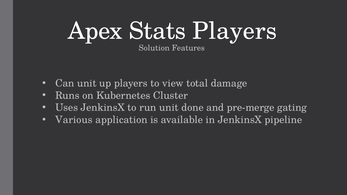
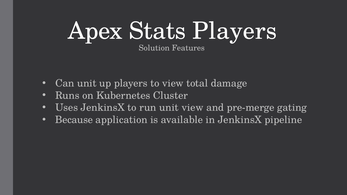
unit done: done -> view
Various: Various -> Because
